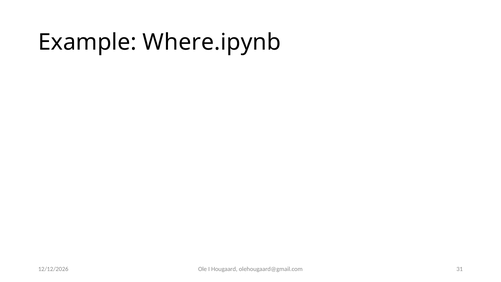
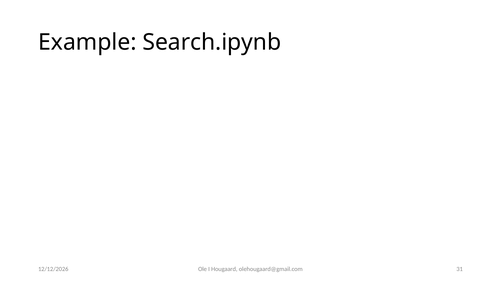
Where.ipynb: Where.ipynb -> Search.ipynb
